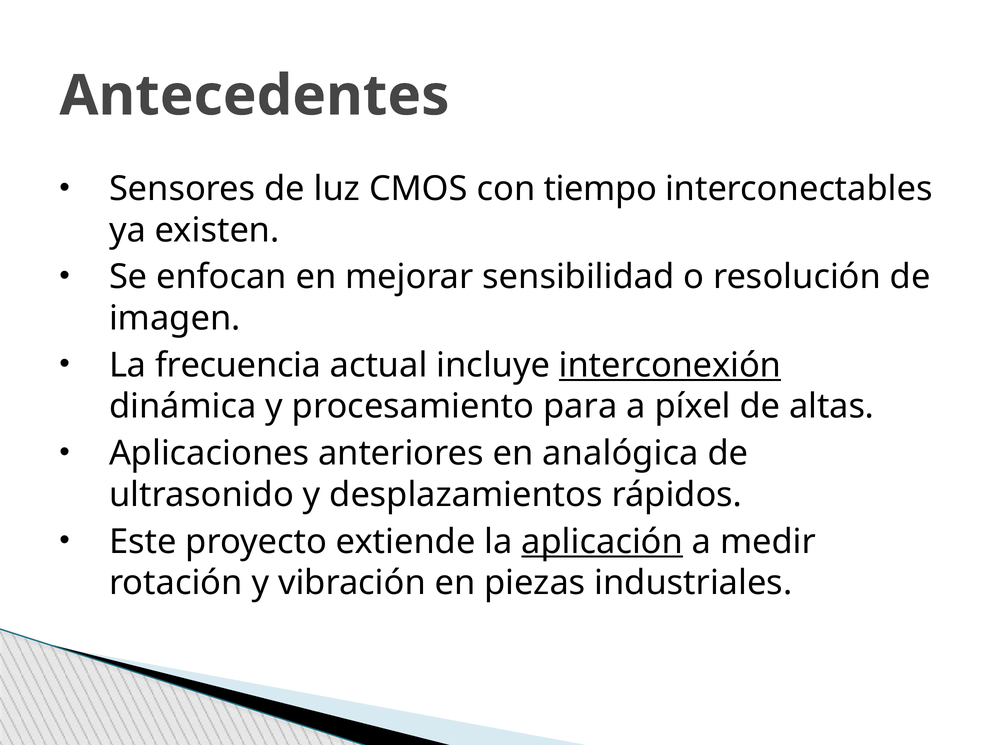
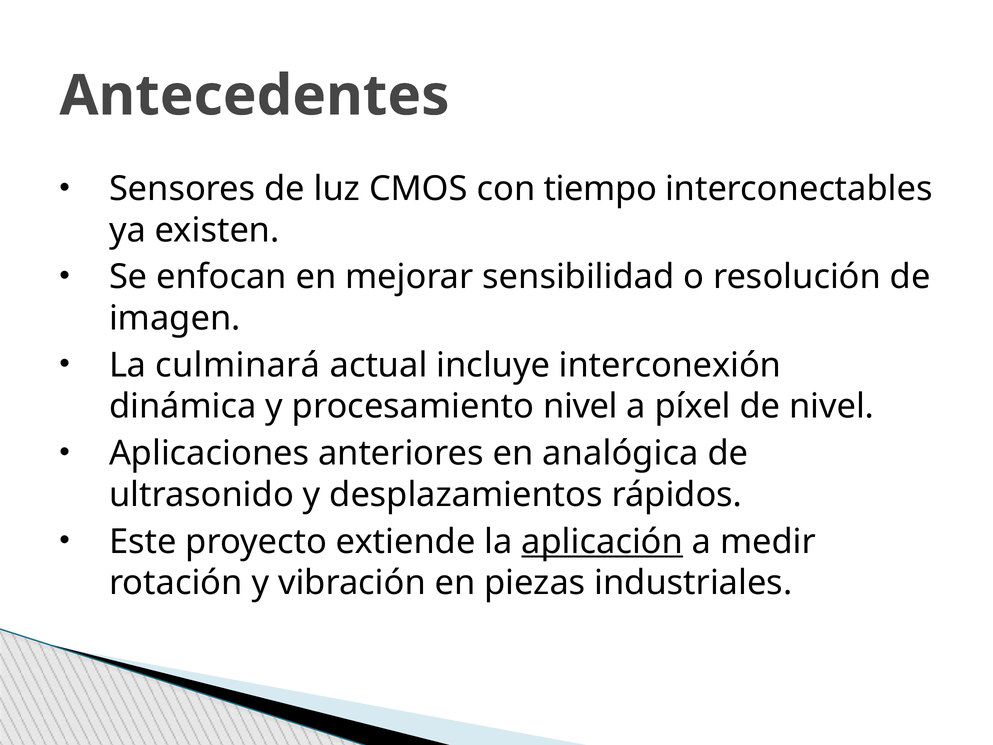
frecuencia: frecuencia -> culminará
interconexión underline: present -> none
procesamiento para: para -> nivel
de altas: altas -> nivel
